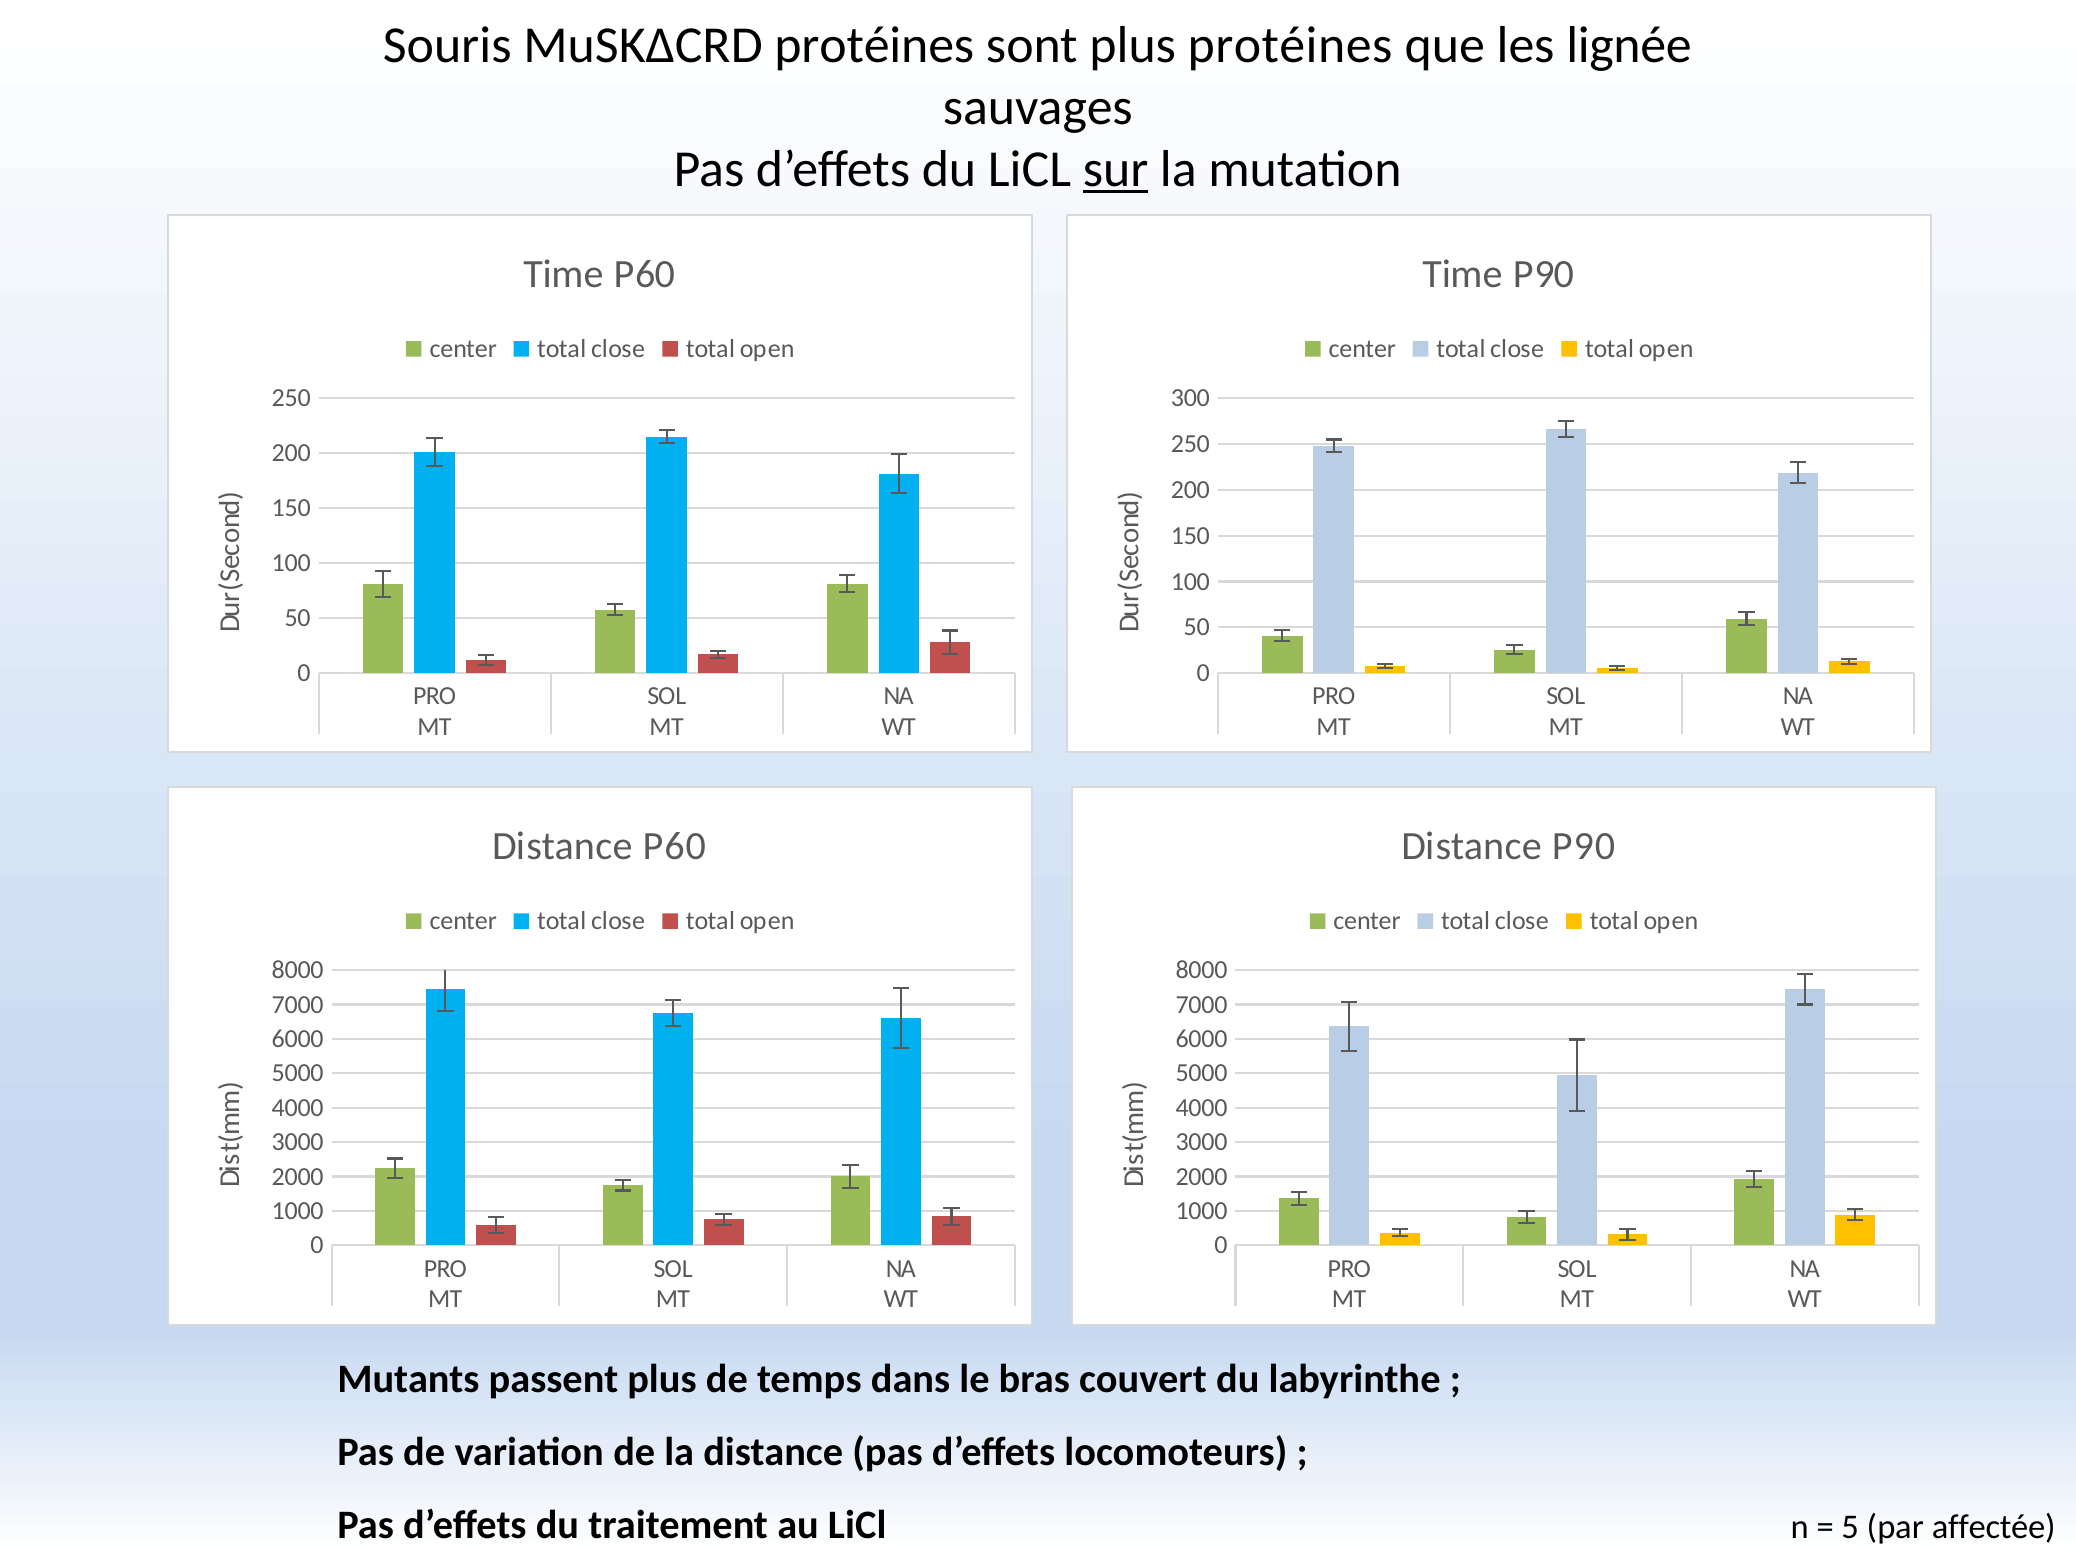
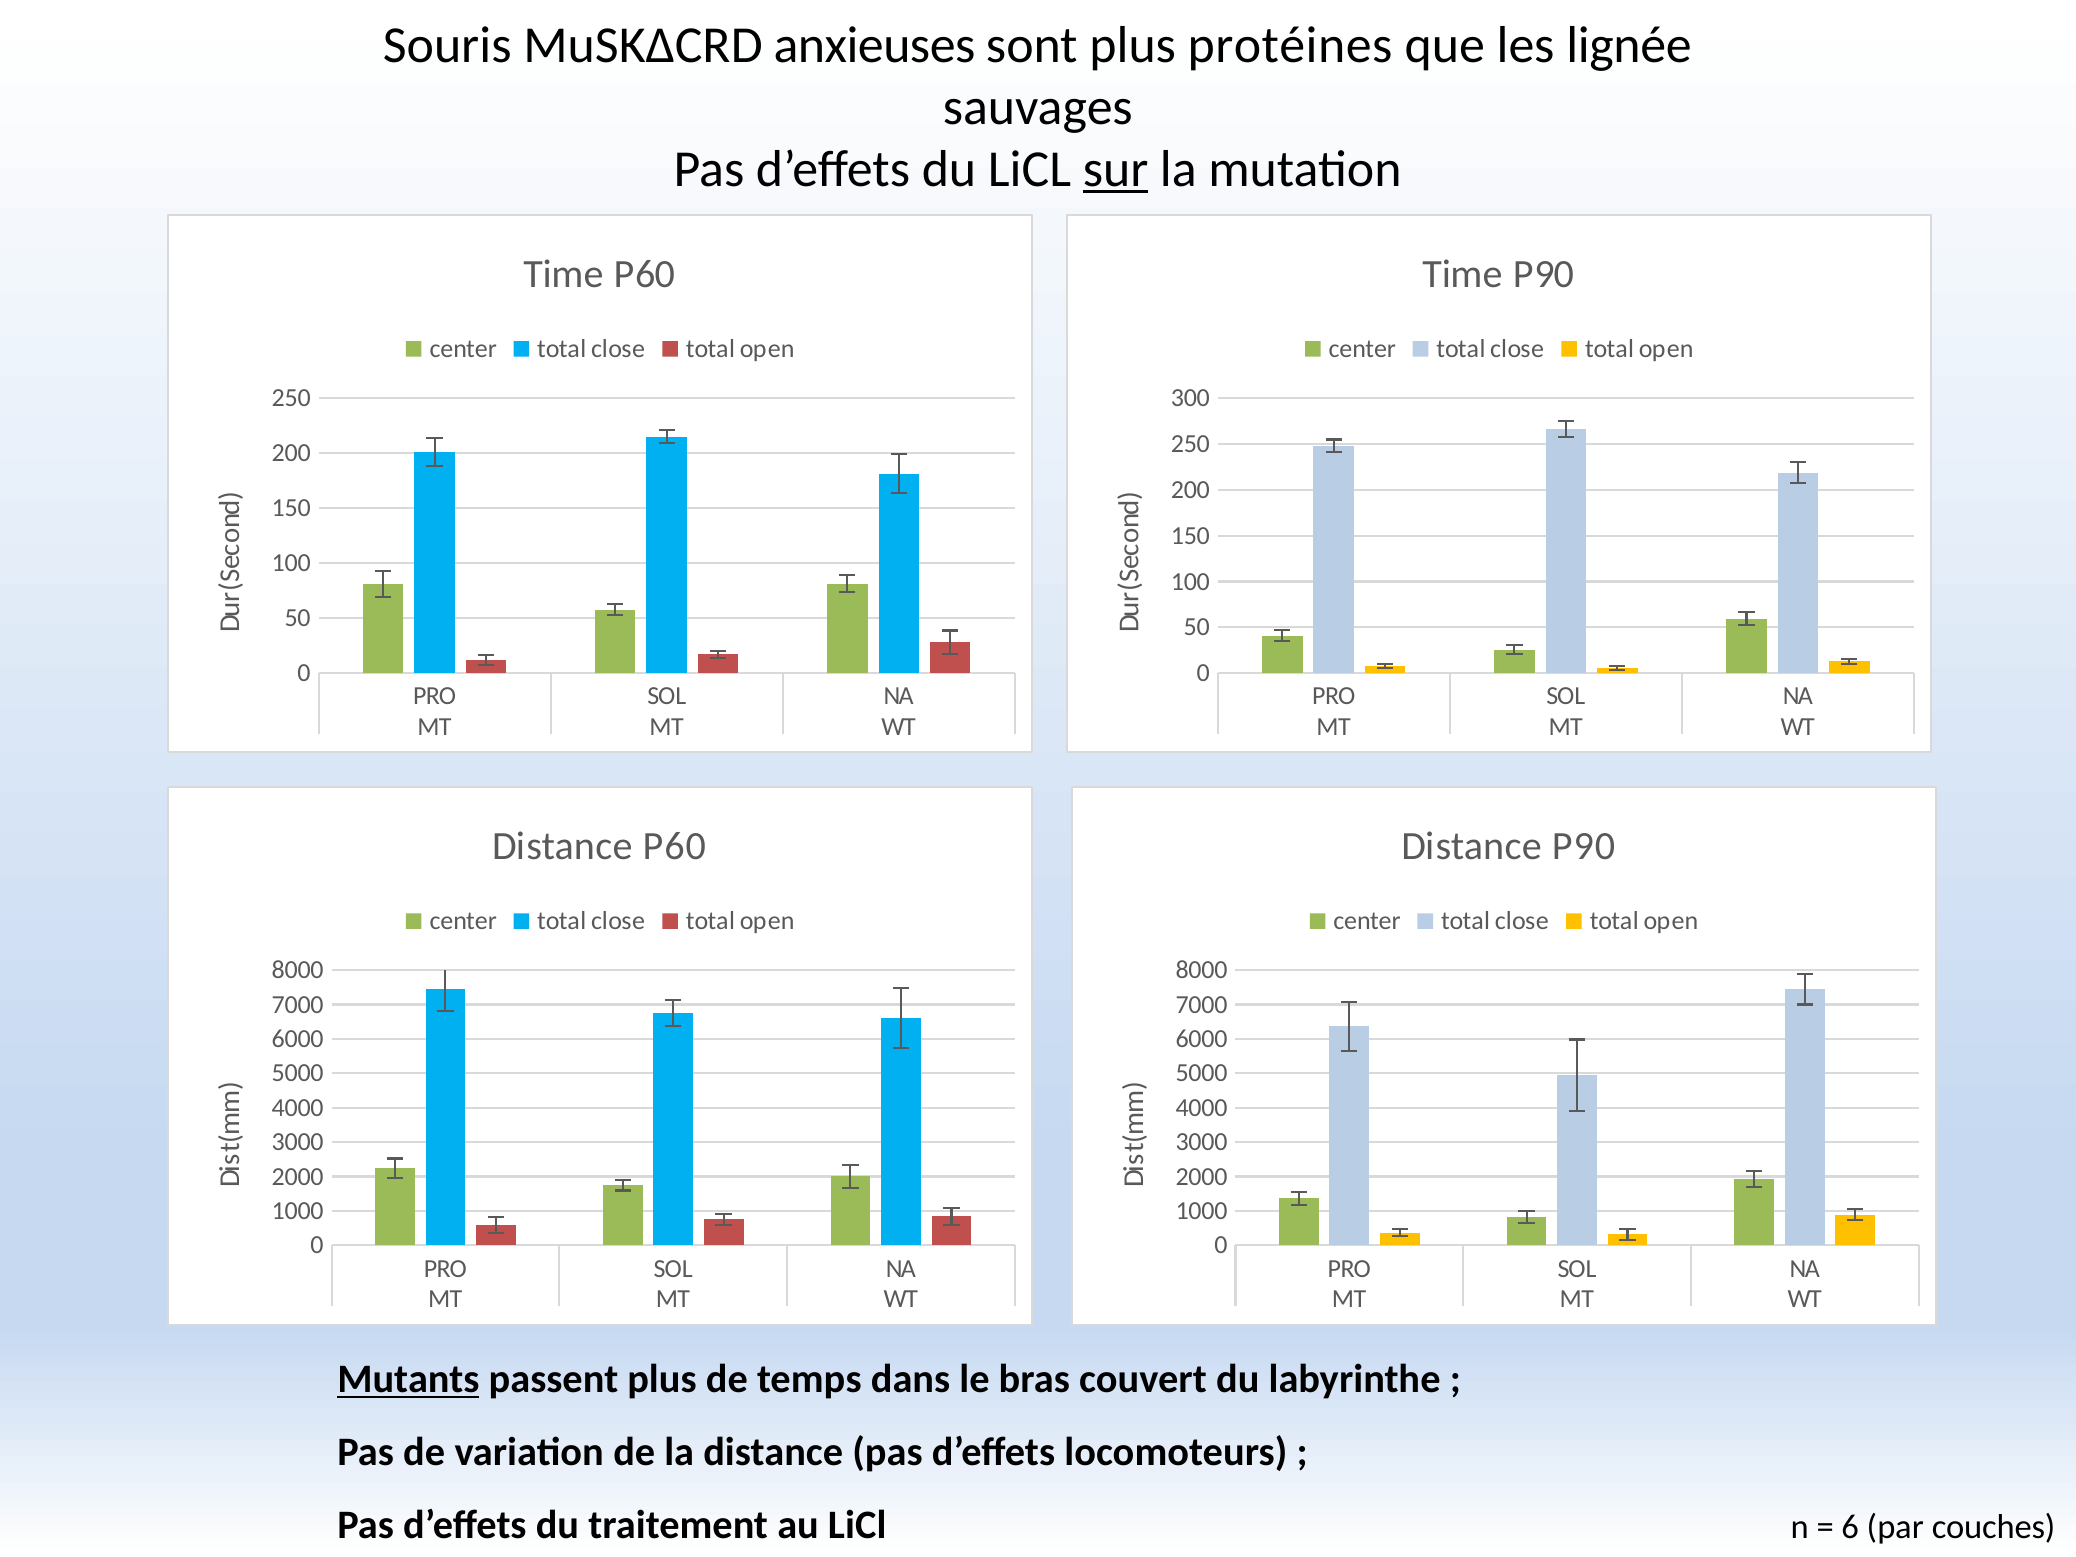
MuSKΔCRD protéines: protéines -> anxieuses
Mutants underline: none -> present
5: 5 -> 6
affectée: affectée -> couches
